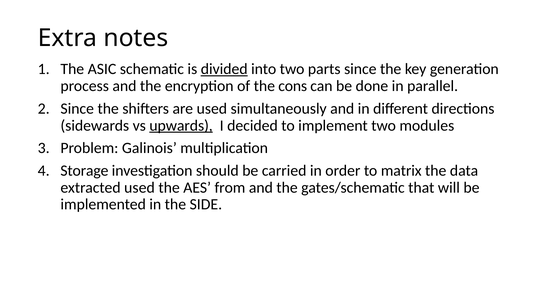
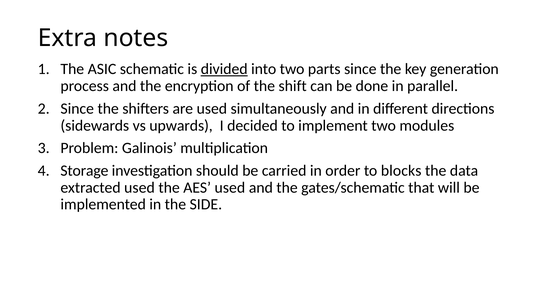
cons: cons -> shift
upwards underline: present -> none
matrix: matrix -> blocks
AES from: from -> used
